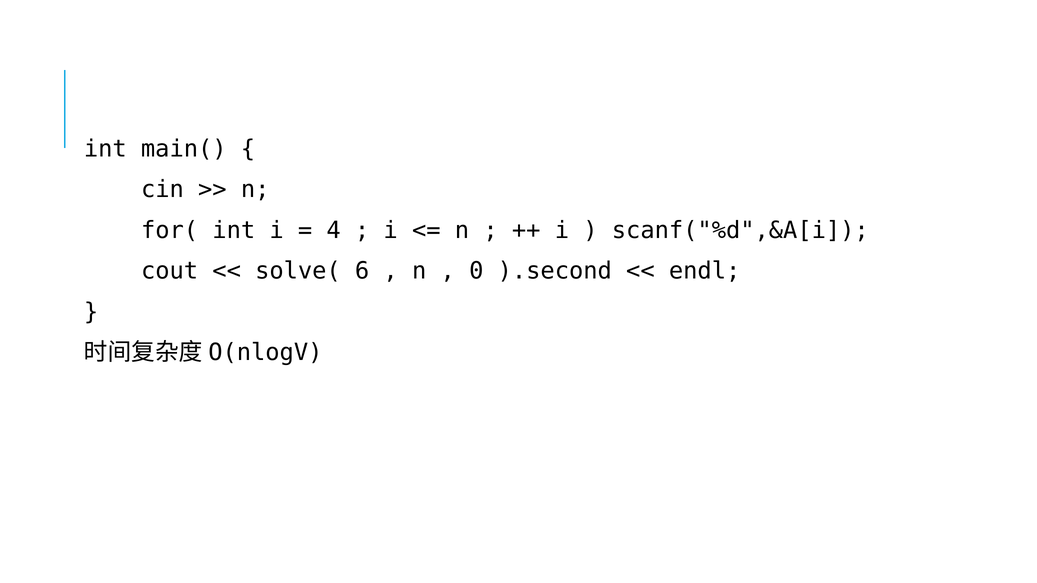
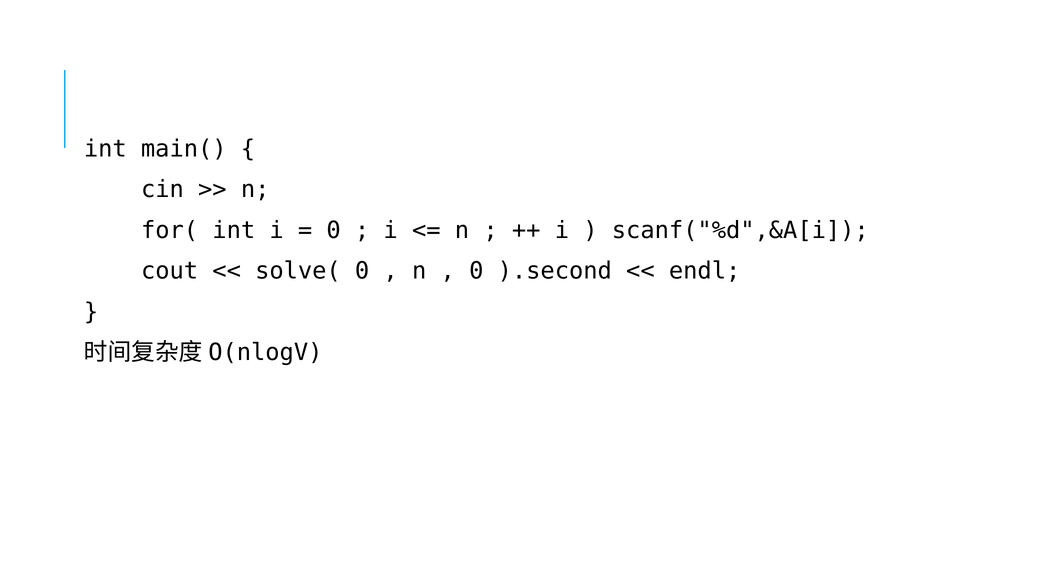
4 at (334, 230): 4 -> 0
solve( 6: 6 -> 0
